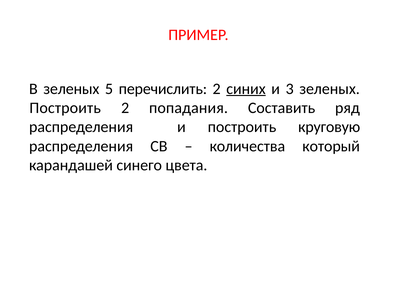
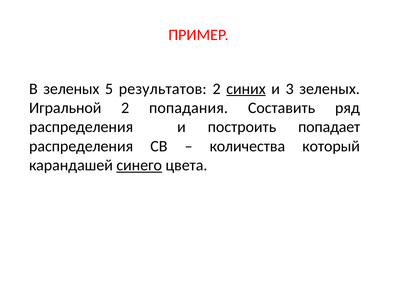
перечислить: перечислить -> результатов
Построить at (65, 108): Построить -> Игральной
круговую: круговую -> попадает
синего underline: none -> present
